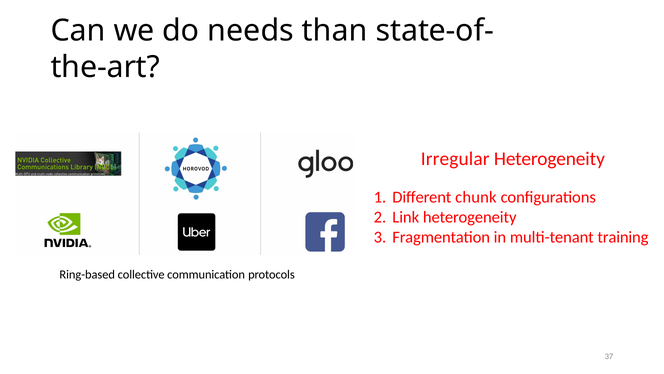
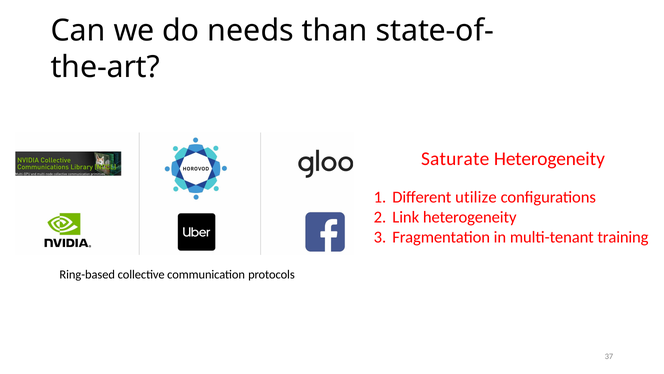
Irregular: Irregular -> Saturate
chunk: chunk -> utilize
